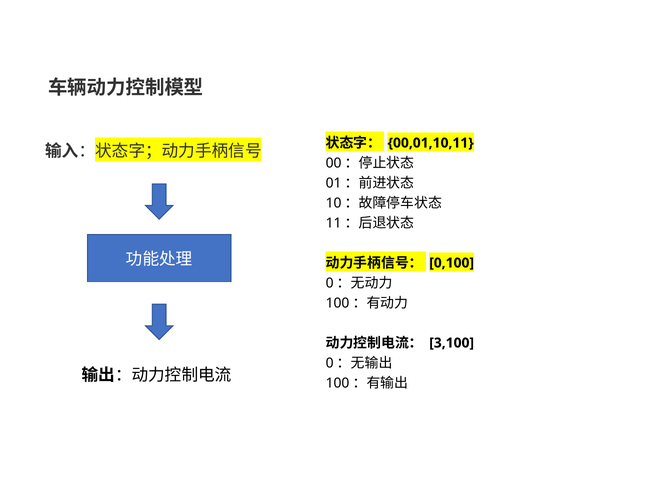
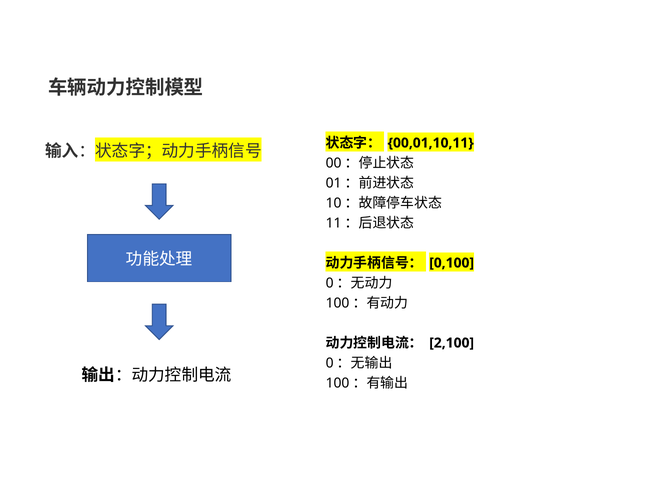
3,100: 3,100 -> 2,100
